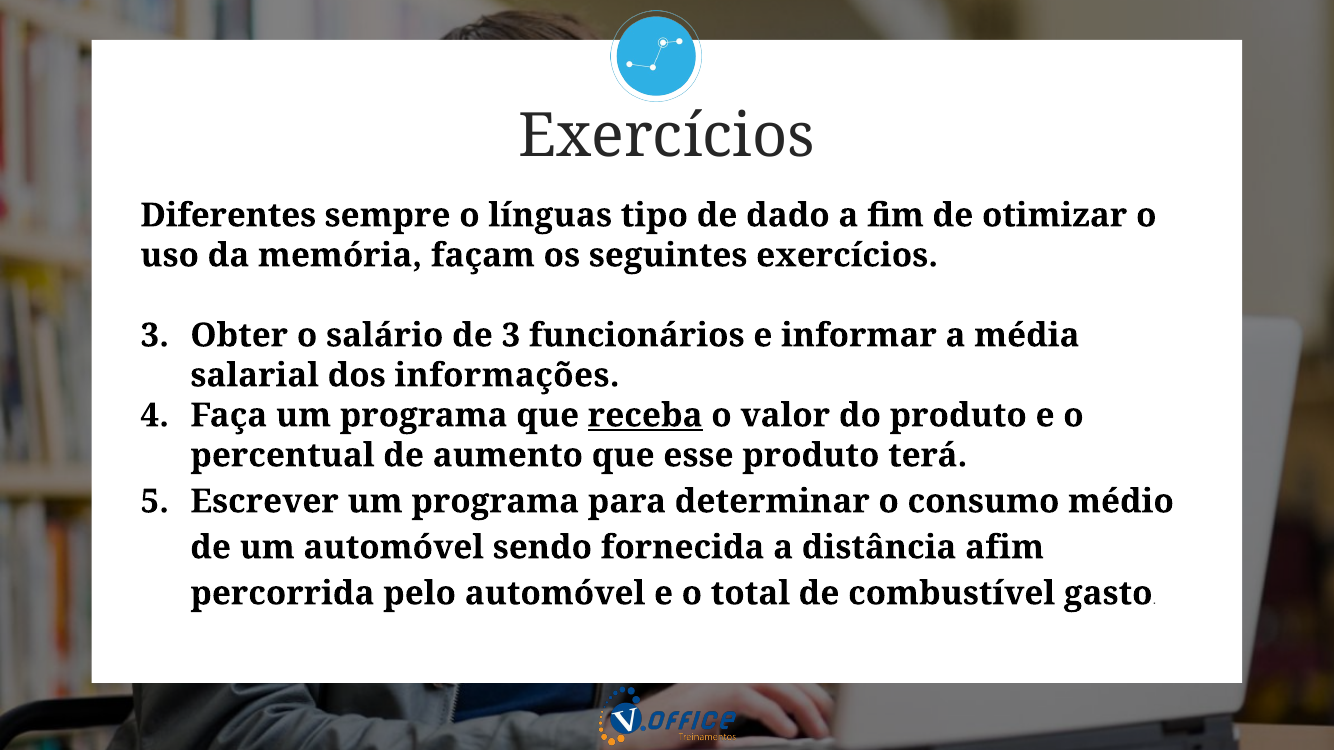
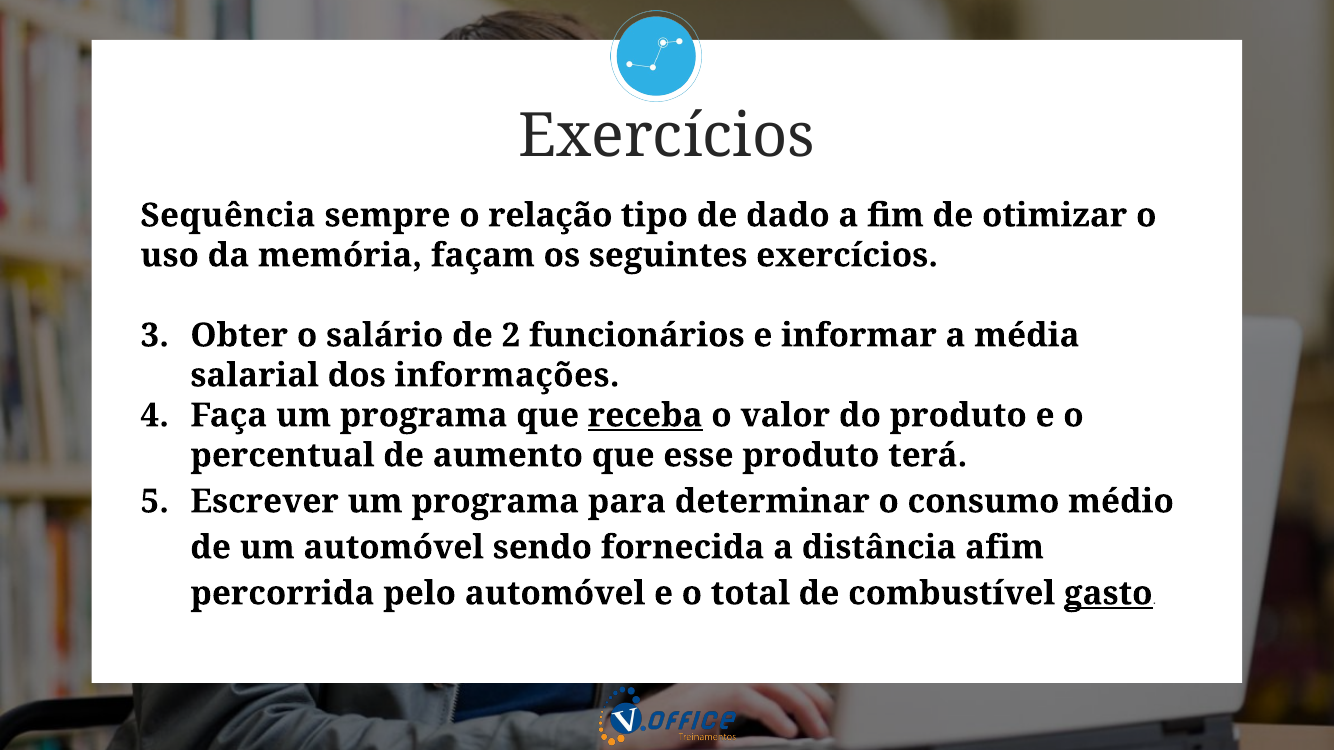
Diferentes: Diferentes -> Sequência
línguas: línguas -> relação
de 3: 3 -> 2
gasto underline: none -> present
